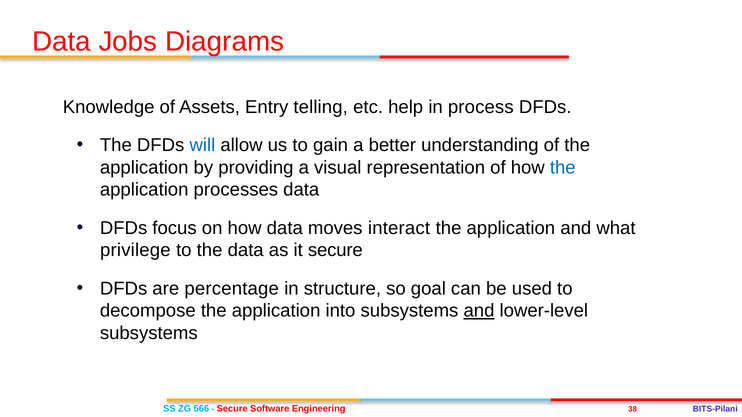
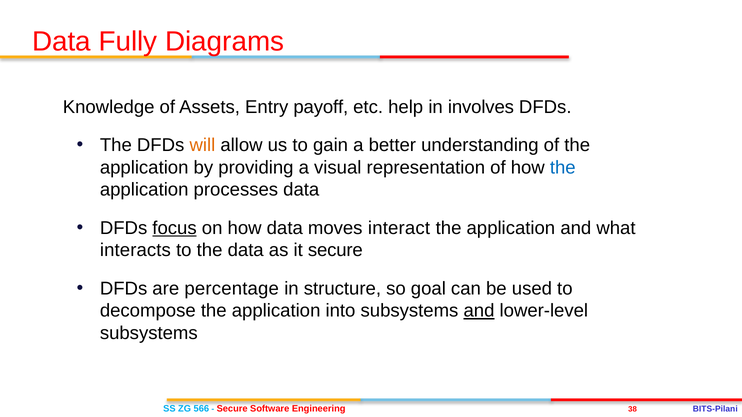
Jobs: Jobs -> Fully
telling: telling -> payoff
process: process -> involves
will colour: blue -> orange
focus underline: none -> present
privilege: privilege -> interacts
